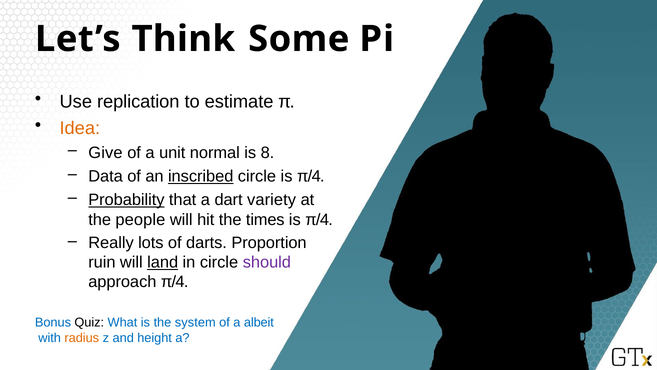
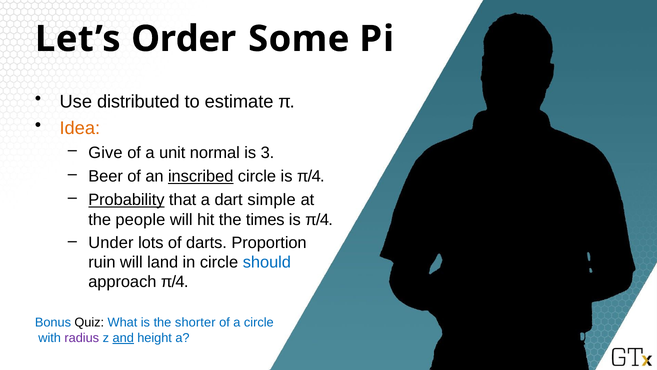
Think: Think -> Order
replication: replication -> distributed
8: 8 -> 3
Data: Data -> Beer
variety: variety -> simple
Really: Really -> Under
land underline: present -> none
should colour: purple -> blue
system: system -> shorter
a albeit: albeit -> circle
radius colour: orange -> purple
and underline: none -> present
